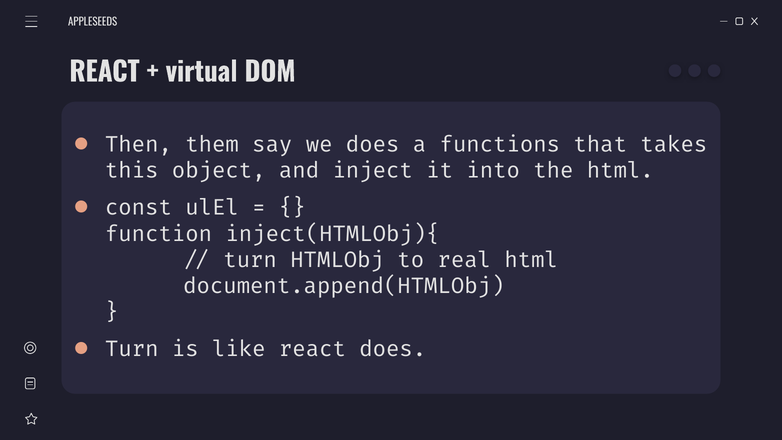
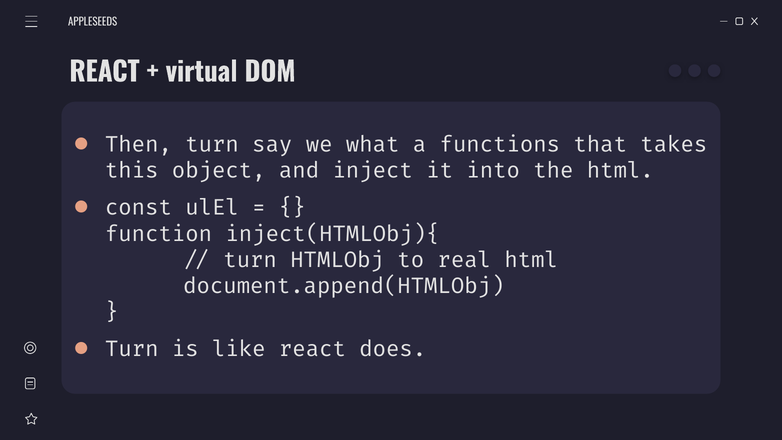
Then them: them -> turn
we does: does -> what
